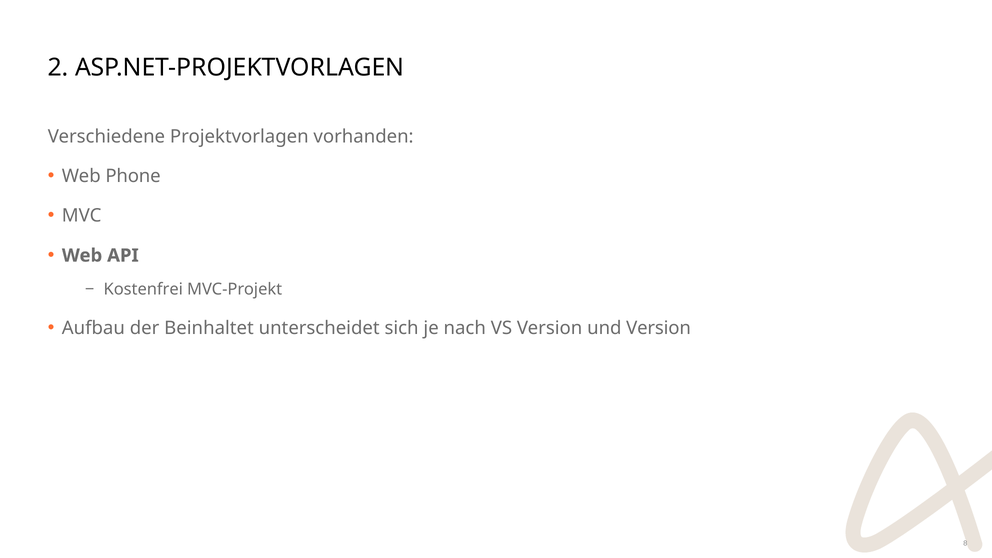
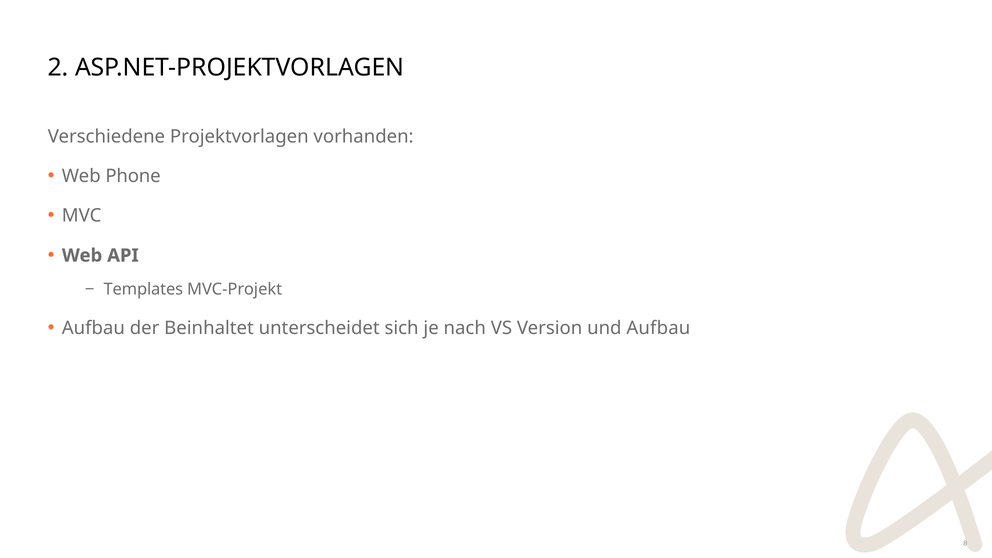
Kostenfrei: Kostenfrei -> Templates
und Version: Version -> Aufbau
